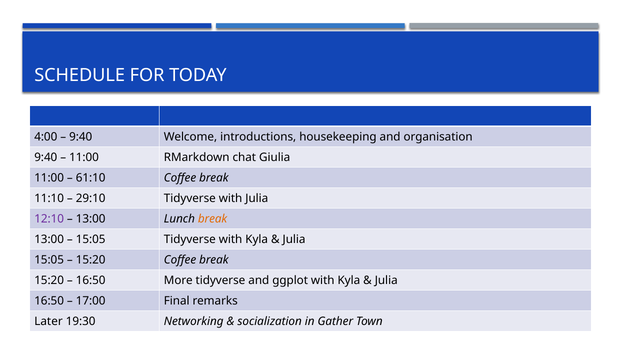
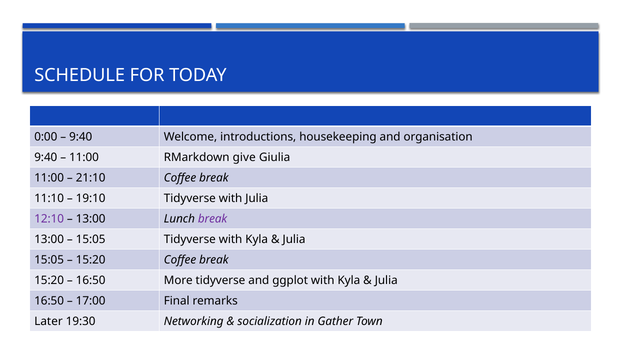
4:00: 4:00 -> 0:00
chat: chat -> give
61:10: 61:10 -> 21:10
29:10: 29:10 -> 19:10
break at (213, 219) colour: orange -> purple
